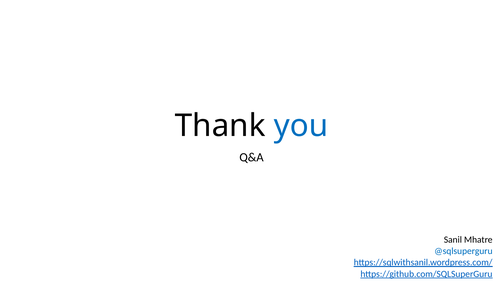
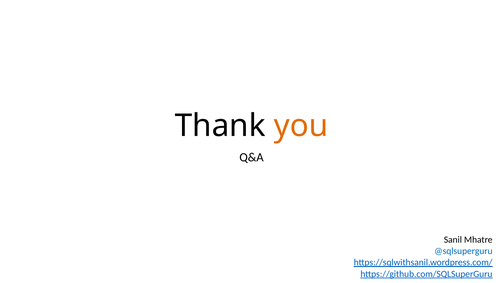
you colour: blue -> orange
